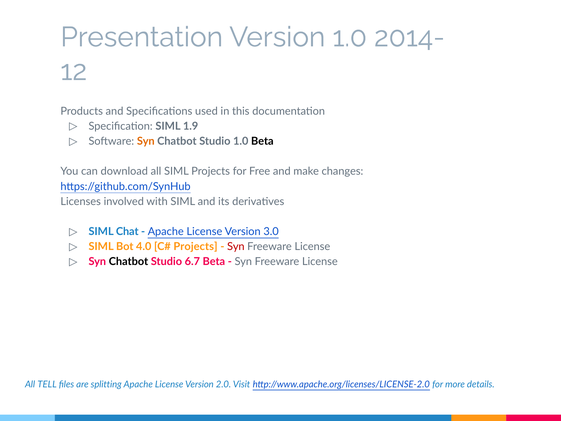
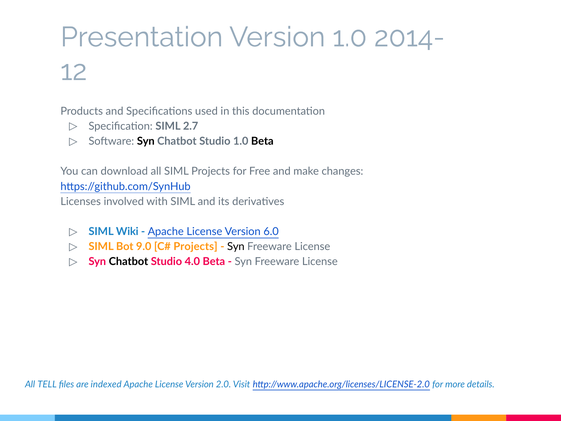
1.9: 1.9 -> 2.7
Syn at (146, 141) colour: orange -> black
Chat: Chat -> Wiki
3.0: 3.0 -> 6.0
4.0: 4.0 -> 9.0
Syn at (236, 246) colour: red -> black
6.7: 6.7 -> 4.0
splitting: splitting -> indexed
